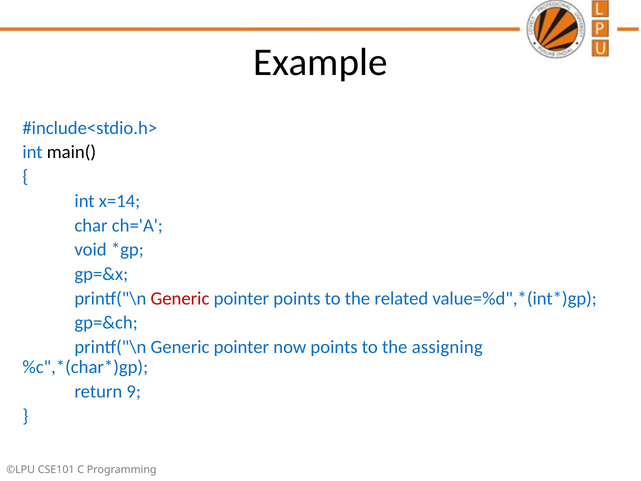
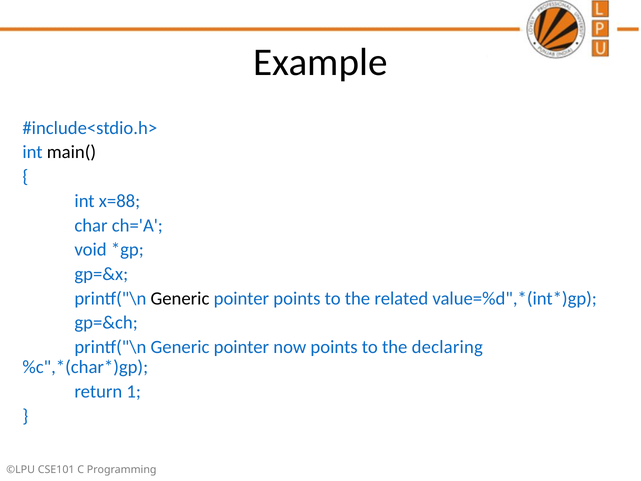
x=14: x=14 -> x=88
Generic at (180, 298) colour: red -> black
assigning: assigning -> declaring
9: 9 -> 1
